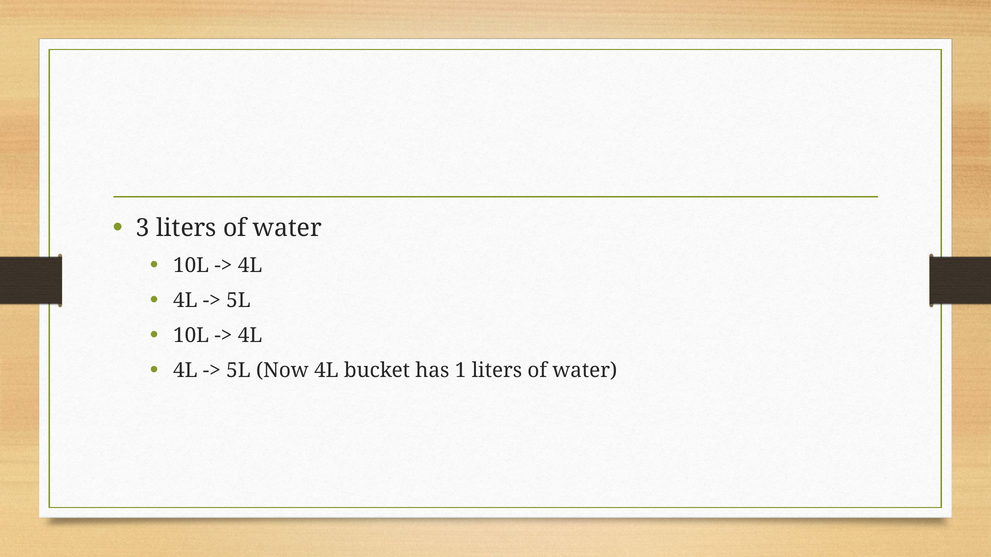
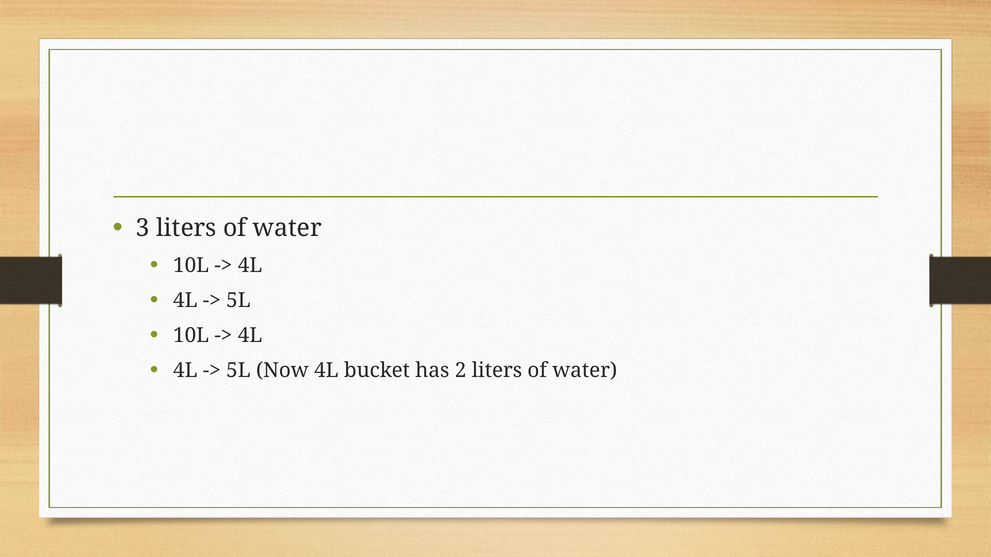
1: 1 -> 2
